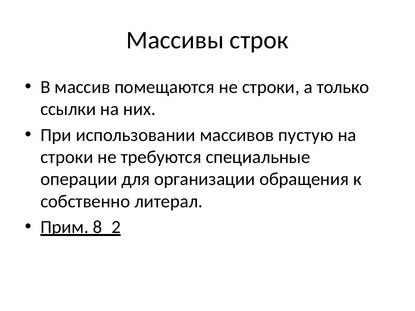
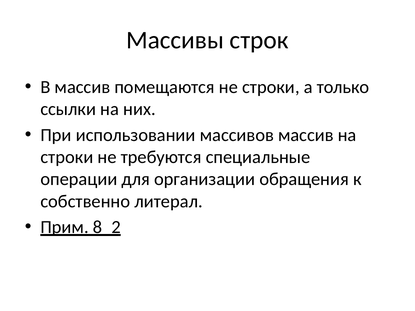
массивов пустую: пустую -> массив
